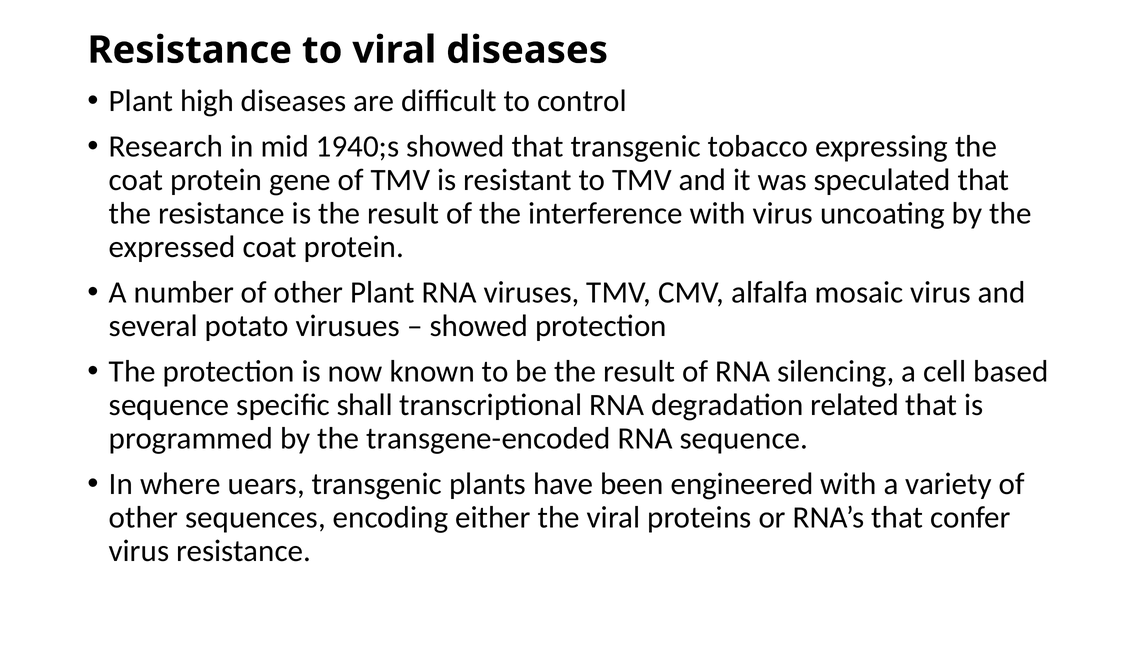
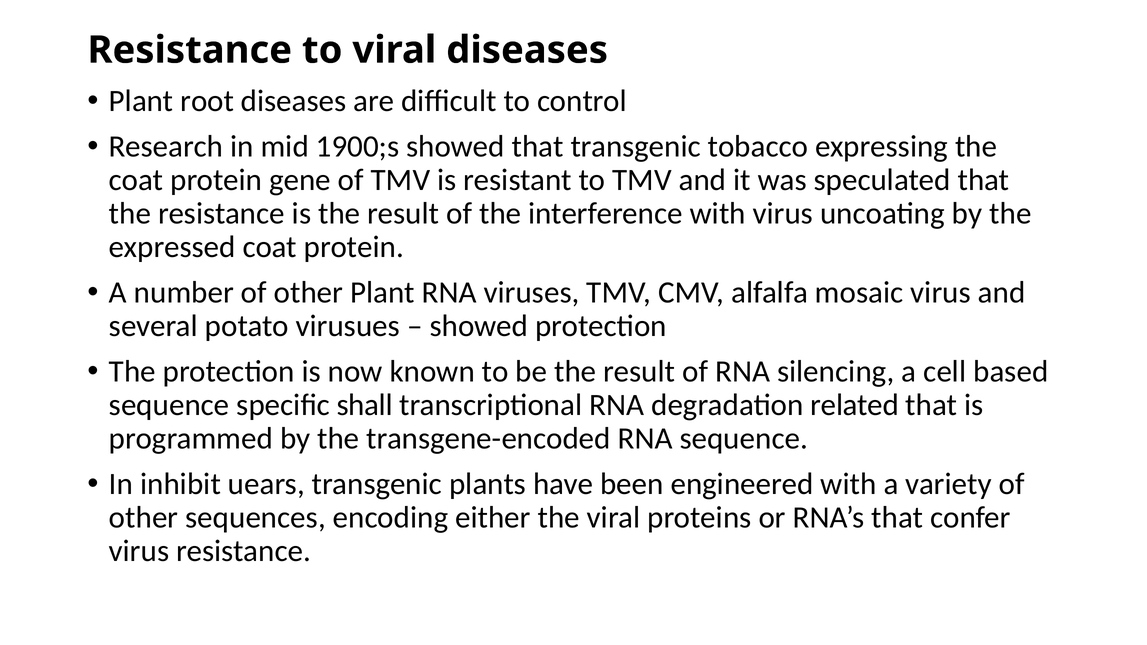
high: high -> root
1940;s: 1940;s -> 1900;s
where: where -> inhibit
